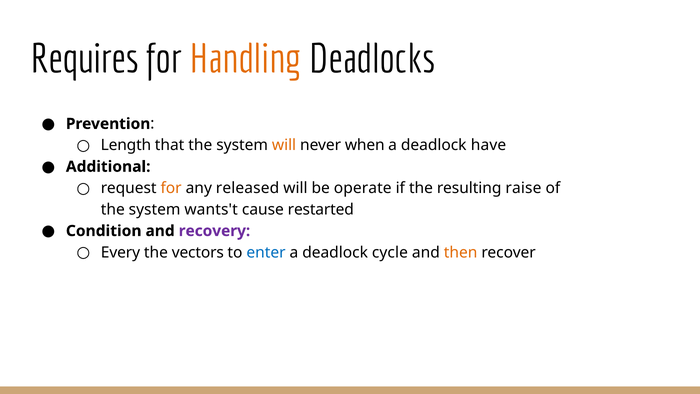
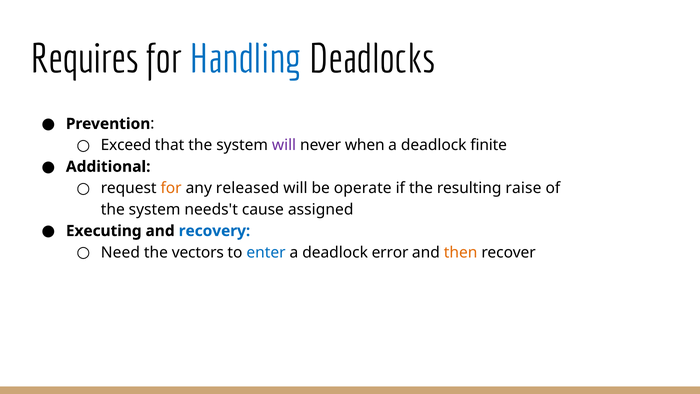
Handling colour: orange -> blue
Length: Length -> Exceed
will at (284, 145) colour: orange -> purple
have: have -> finite
wants't: wants't -> needs't
restarted: restarted -> assigned
Condition: Condition -> Executing
recovery colour: purple -> blue
Every: Every -> Need
cycle: cycle -> error
